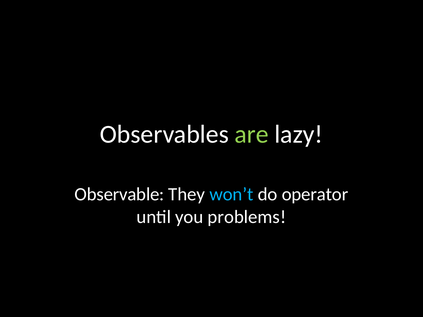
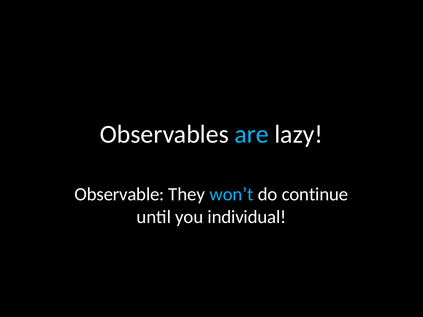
are colour: light green -> light blue
operator: operator -> continue
problems: problems -> individual
